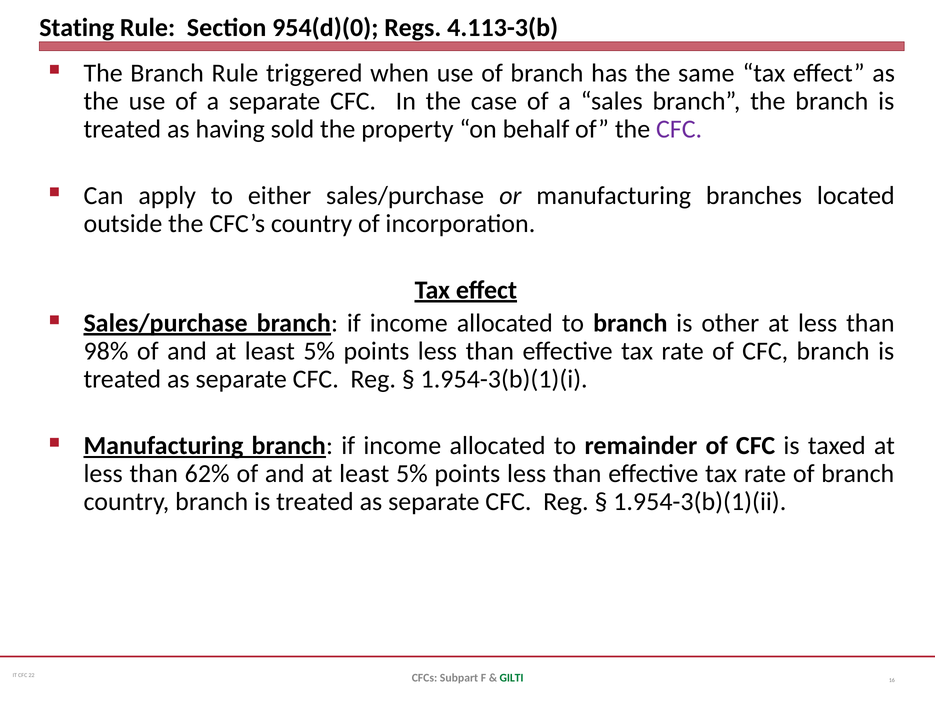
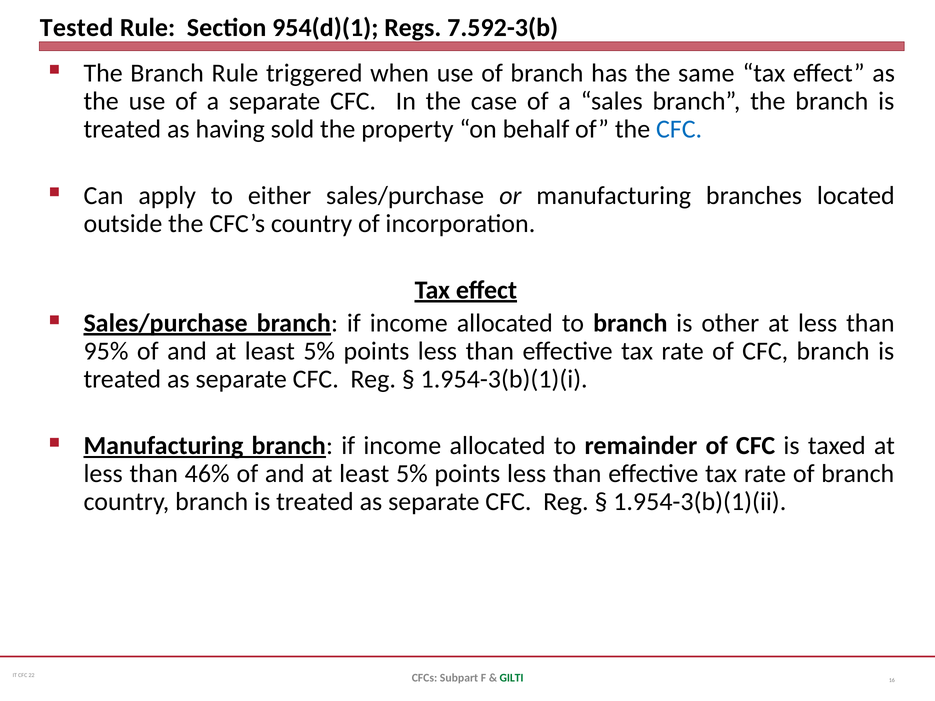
Stating: Stating -> Tested
954(d)(0: 954(d)(0 -> 954(d)(1
4.113-3(b: 4.113-3(b -> 7.592-3(b
CFC at (679, 129) colour: purple -> blue
98%: 98% -> 95%
62%: 62% -> 46%
